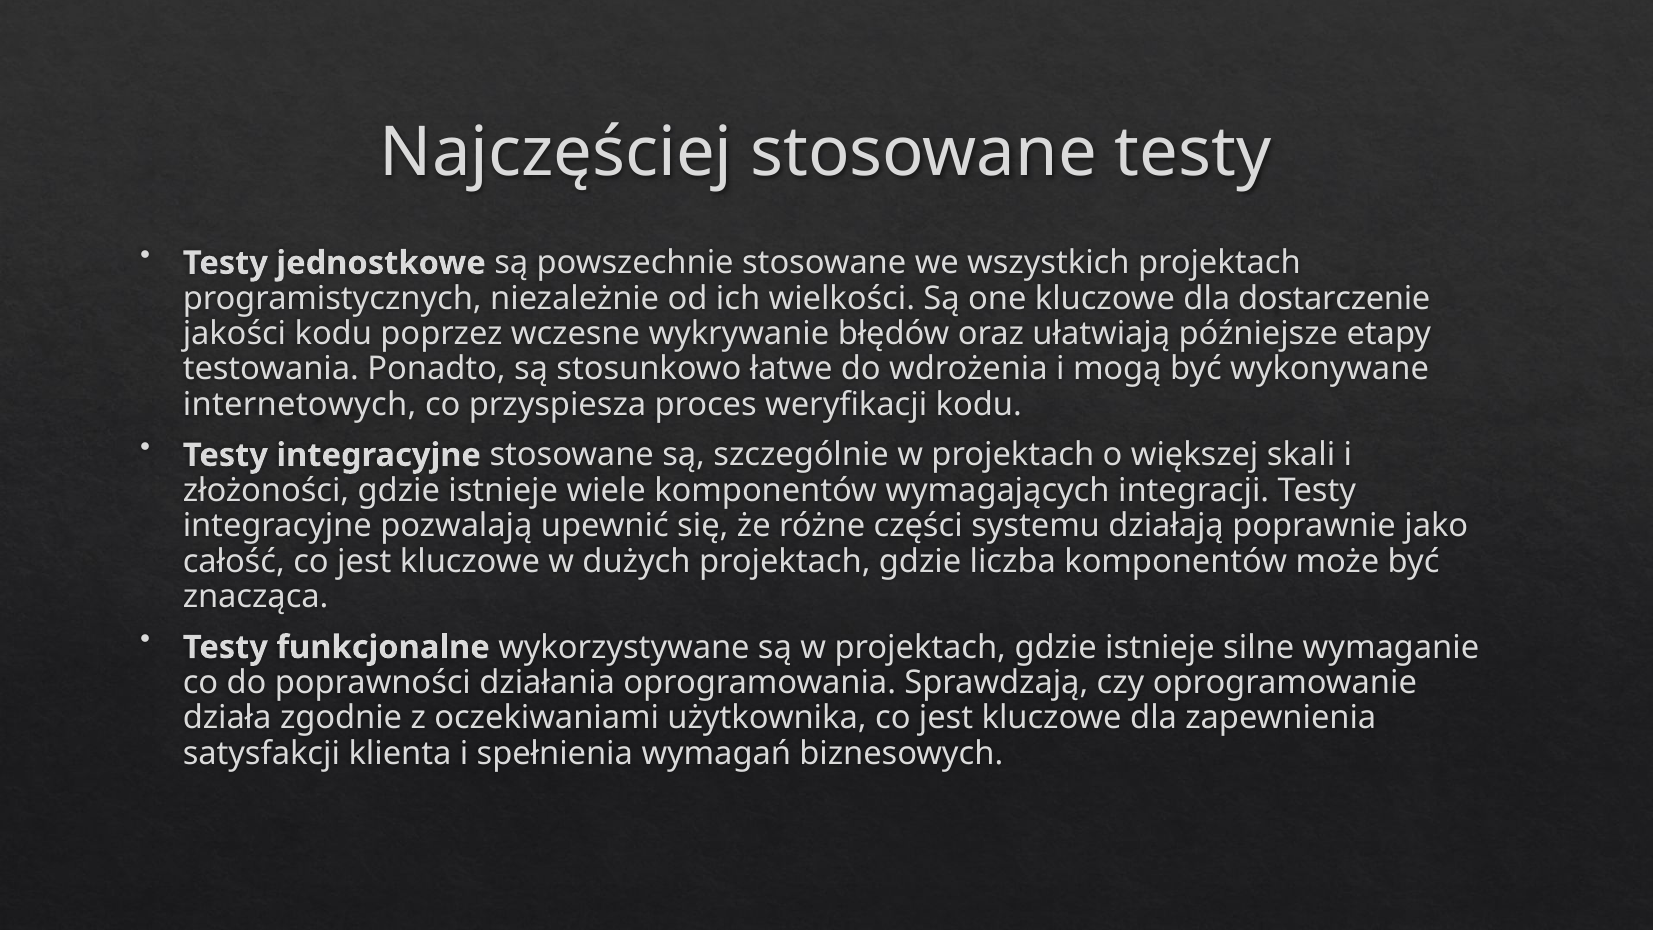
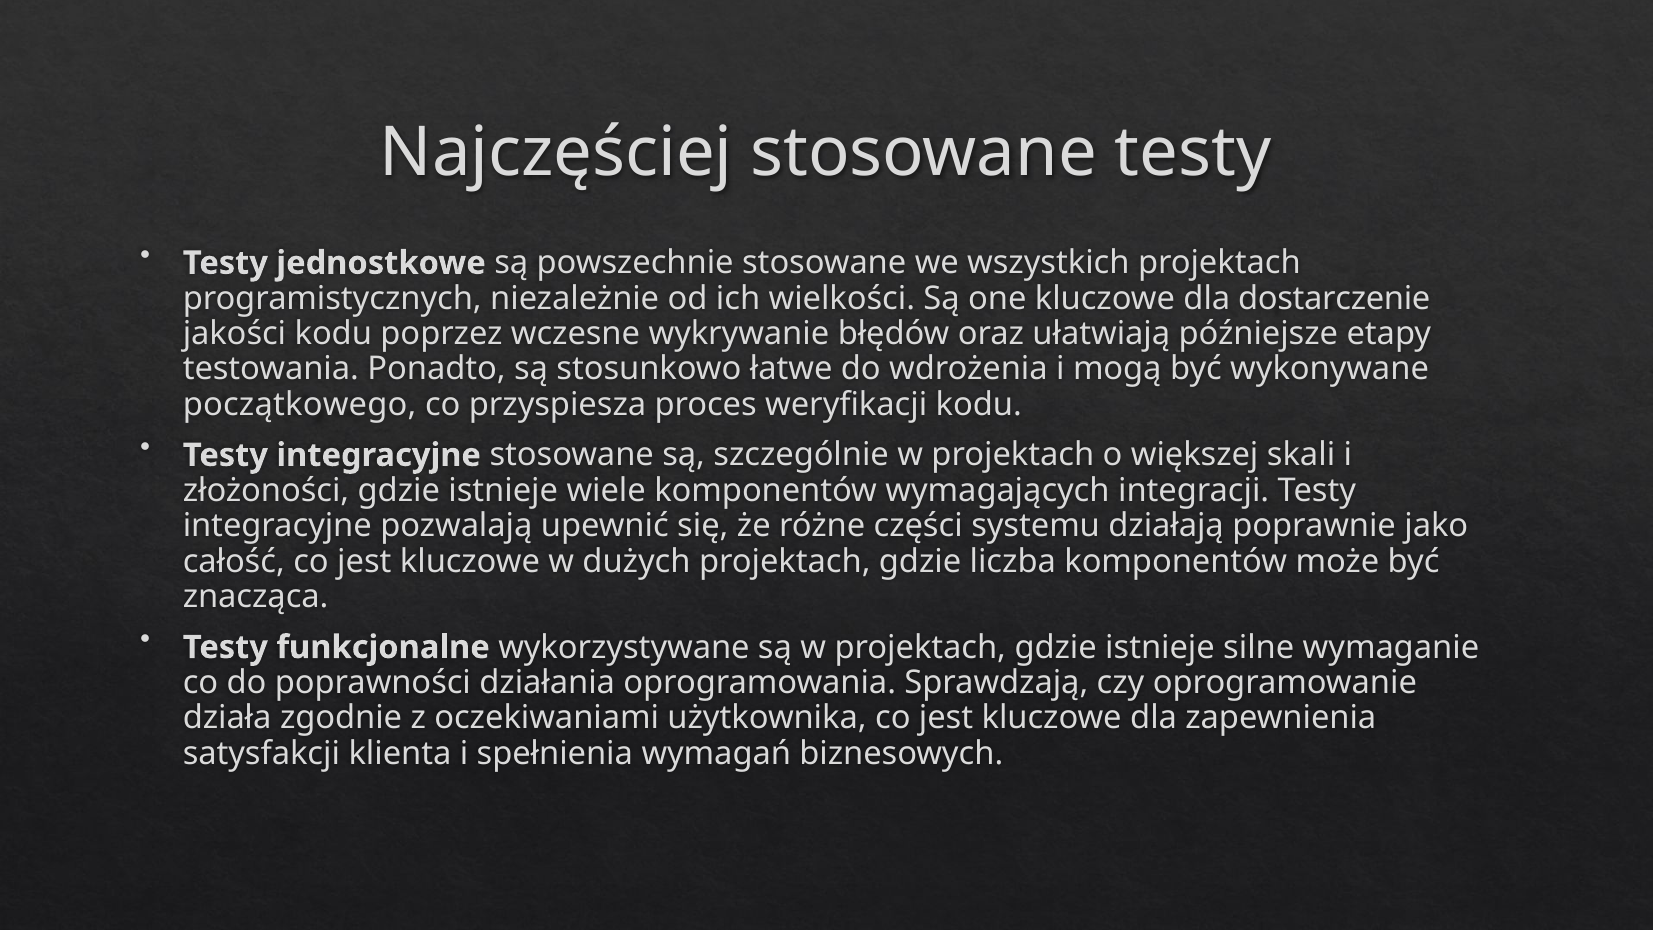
internetowych: internetowych -> początkowego
